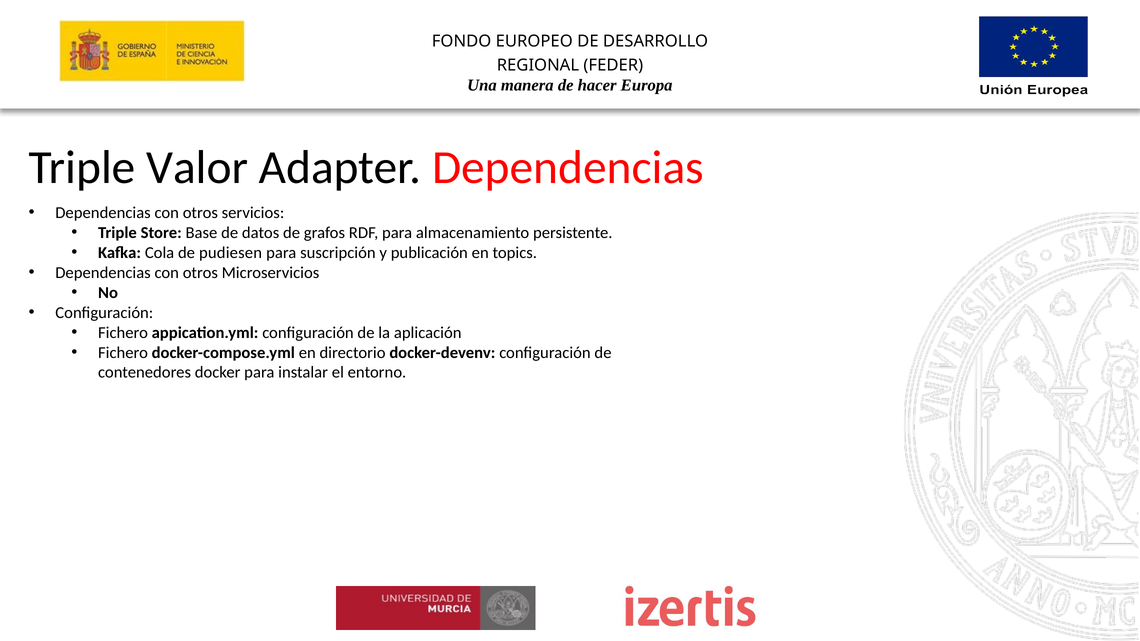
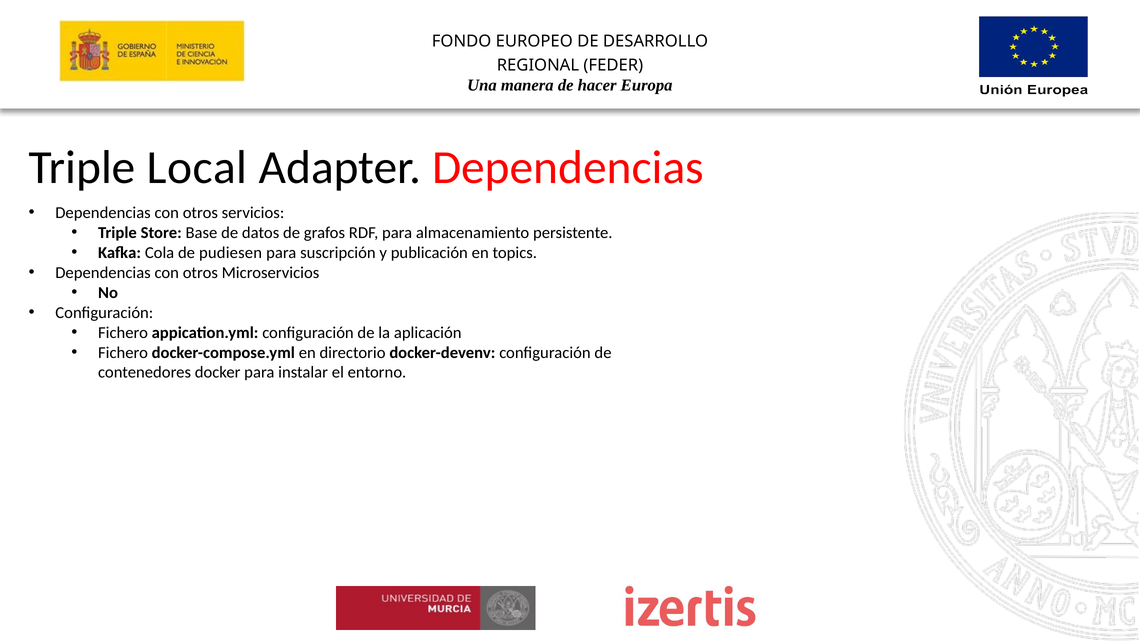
Valor: Valor -> Local
